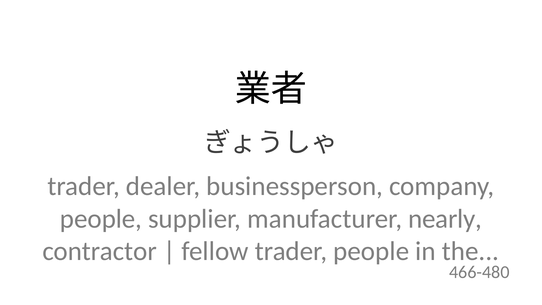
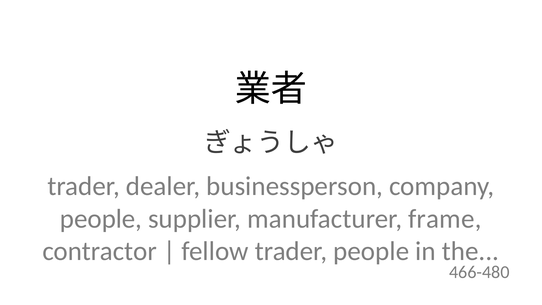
nearly: nearly -> frame
